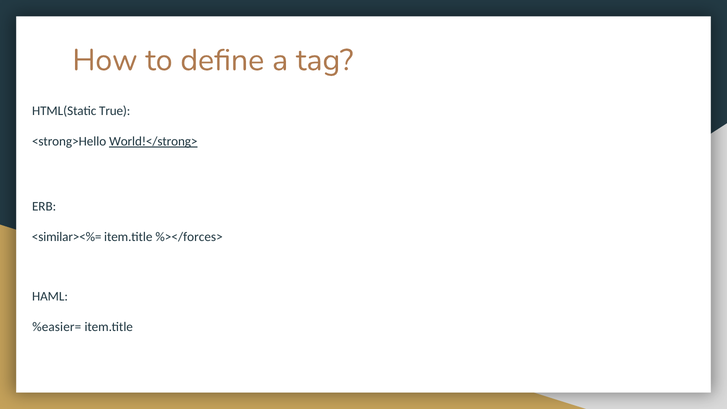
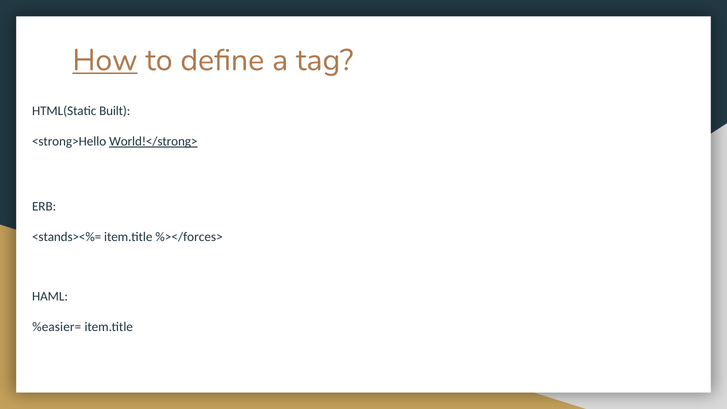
How underline: none -> present
True: True -> Built
<similar><%=: <similar><%= -> <stands><%=
